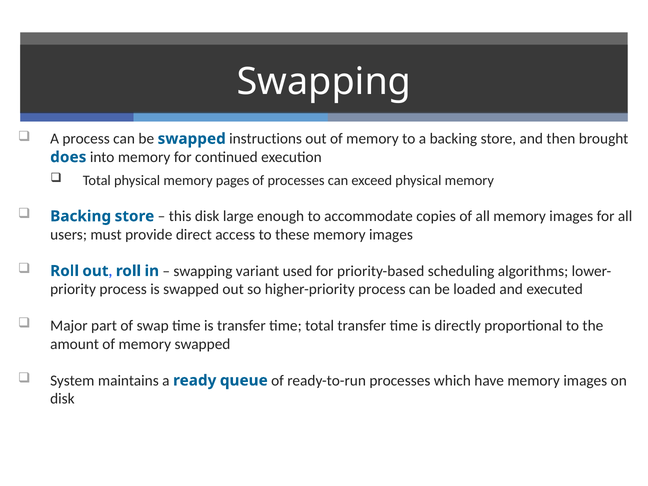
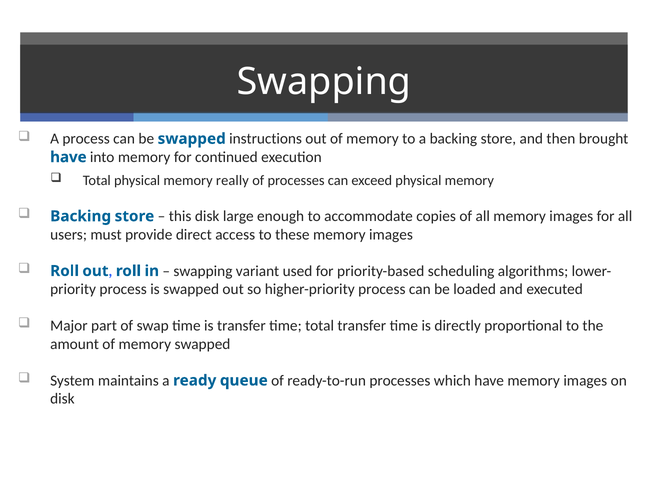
does at (68, 157): does -> have
pages: pages -> really
